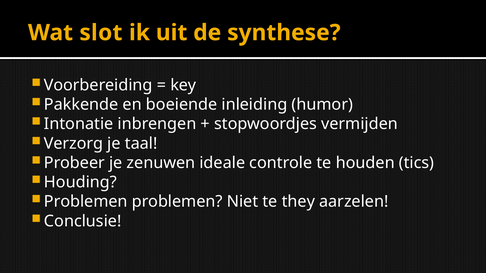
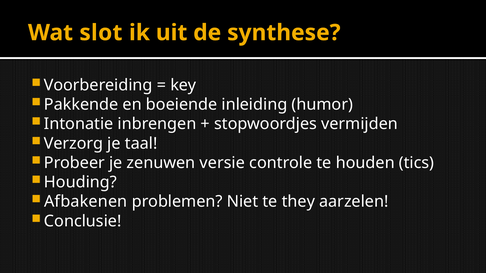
ideale: ideale -> versie
Problemen at (86, 202): Problemen -> Afbakenen
